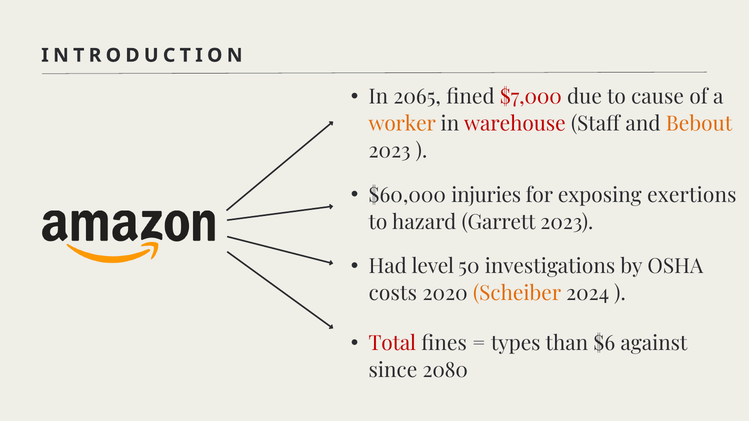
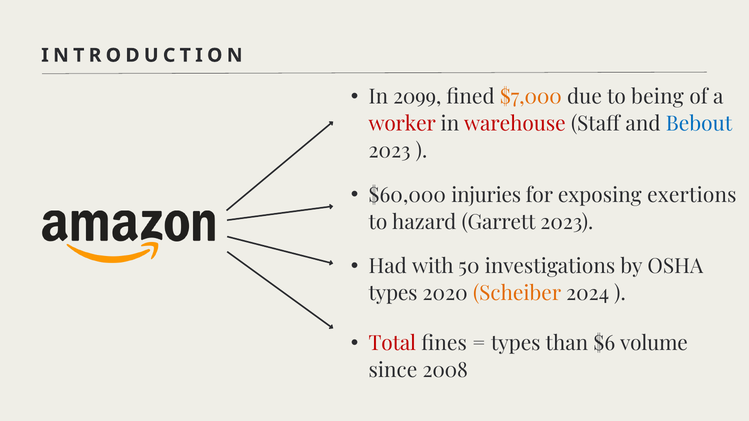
2065: 2065 -> 2099
$7,000 colour: red -> orange
cause: cause -> being
worker colour: orange -> red
Bebout colour: orange -> blue
level: level -> with
costs at (393, 294): costs -> types
against: against -> volume
2080: 2080 -> 2008
